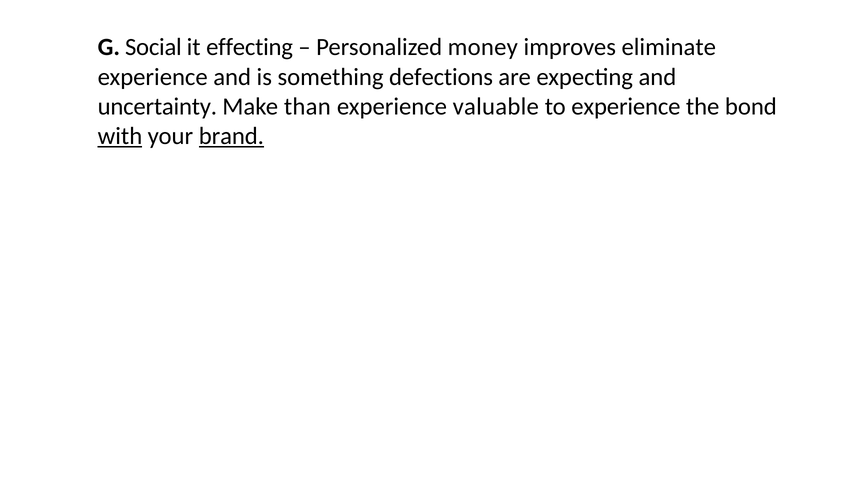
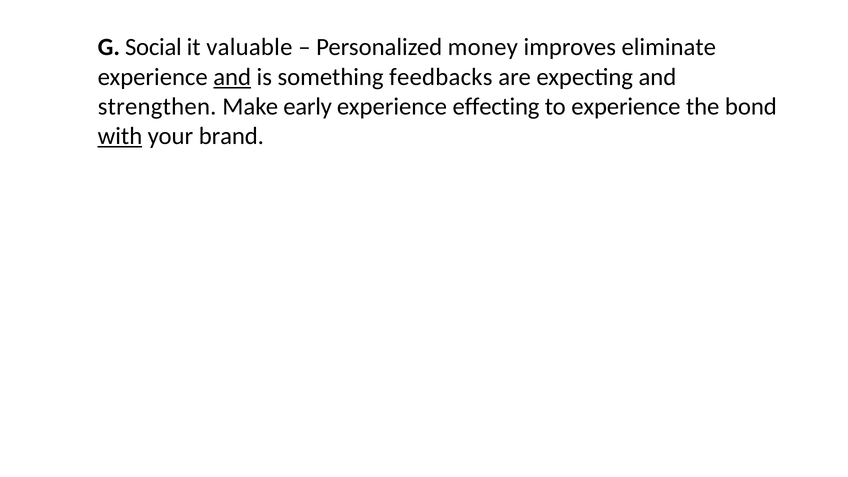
effecting: effecting -> valuable
and at (232, 77) underline: none -> present
defections: defections -> feedbacks
uncertainty: uncertainty -> strengthen
than: than -> early
valuable: valuable -> effecting
brand underline: present -> none
